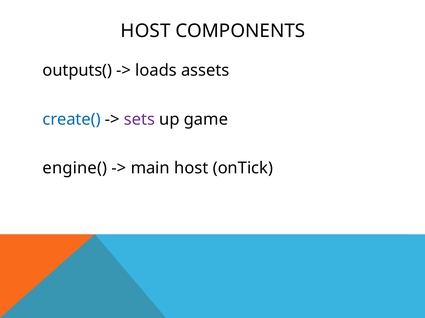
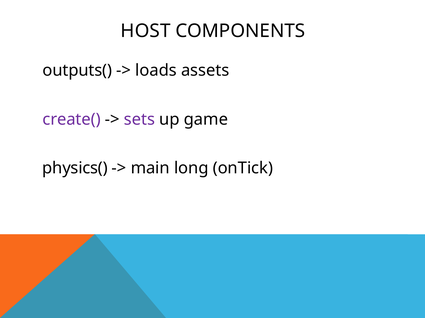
create( colour: blue -> purple
engine(: engine( -> physics(
main host: host -> long
